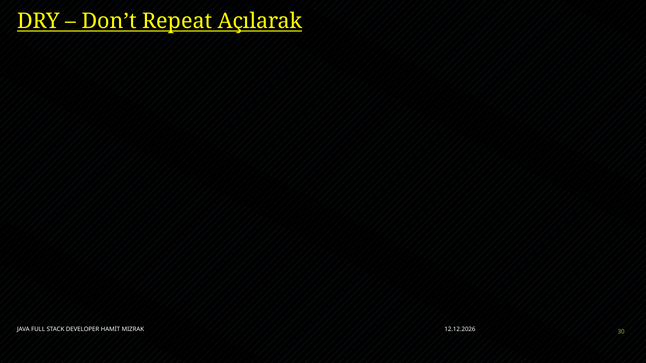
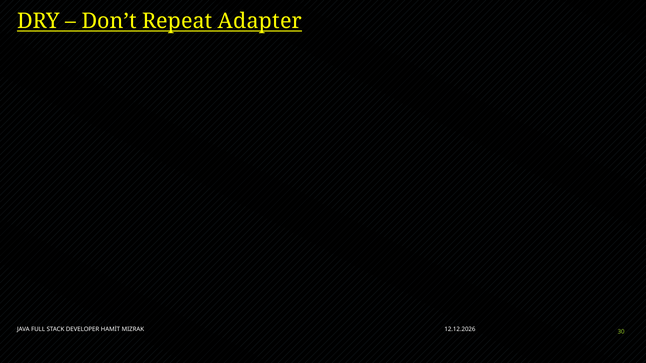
Açılarak: Açılarak -> Adapter
